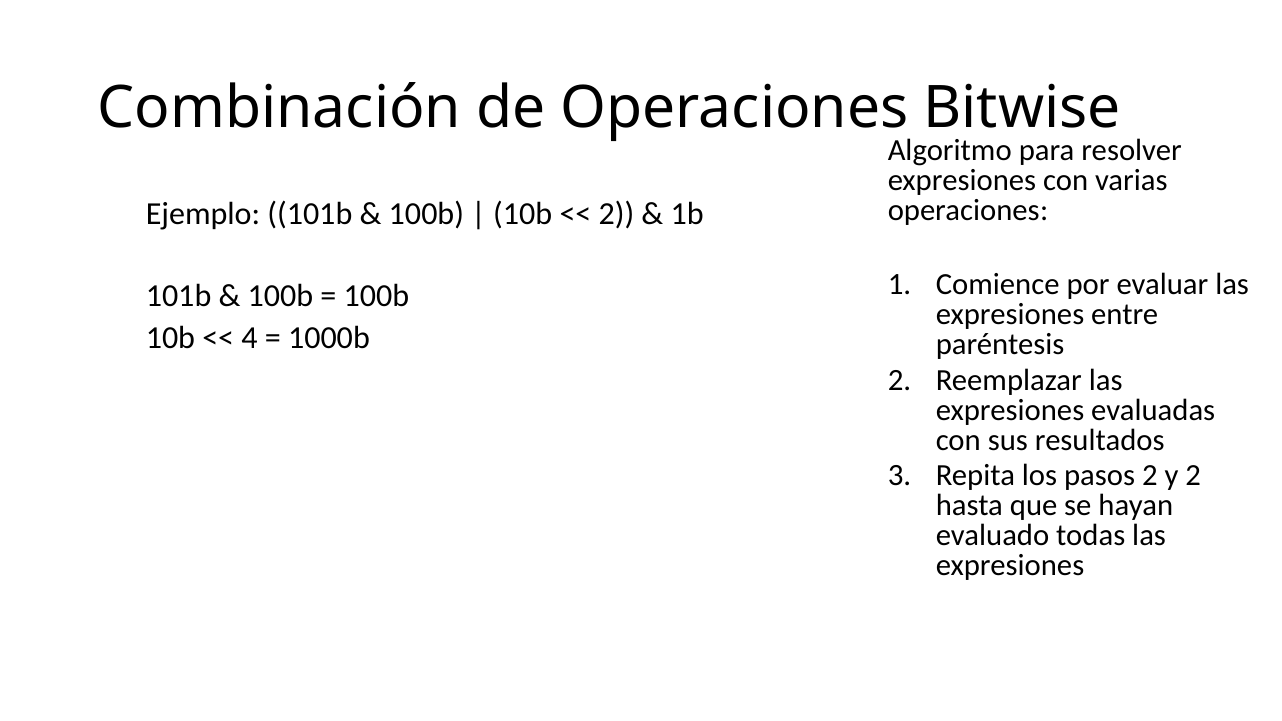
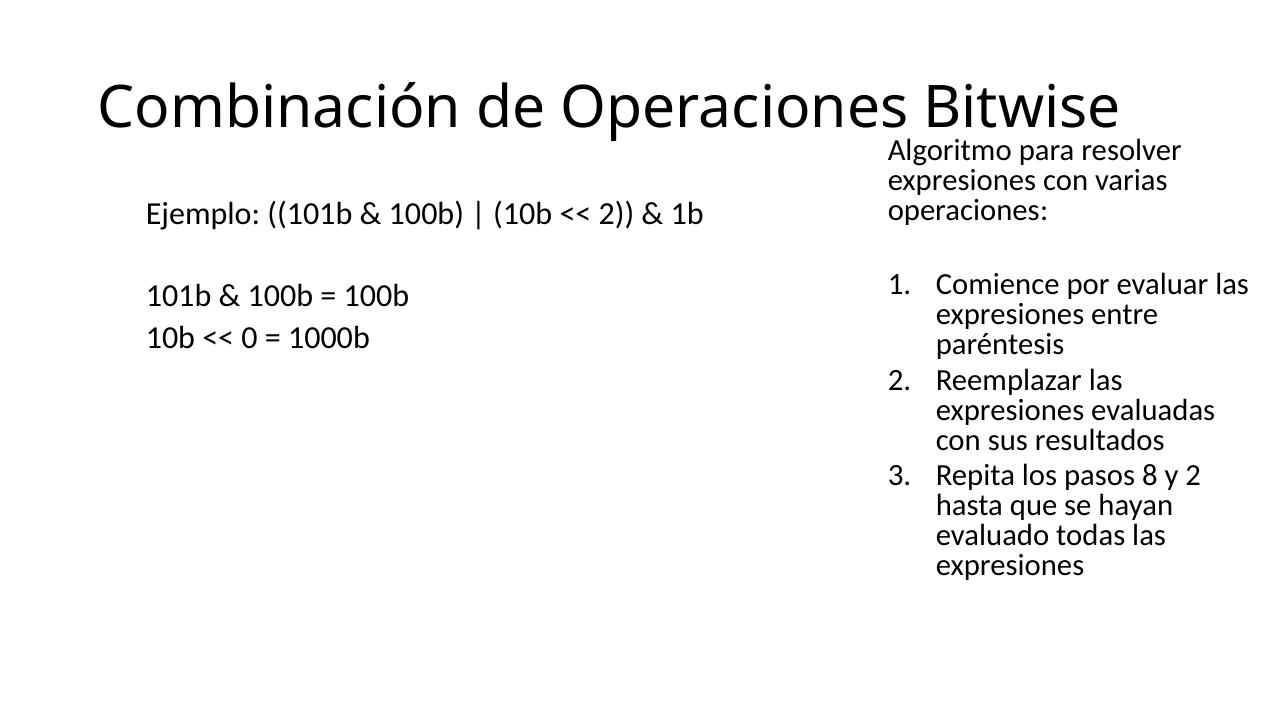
4: 4 -> 0
pasos 2: 2 -> 8
